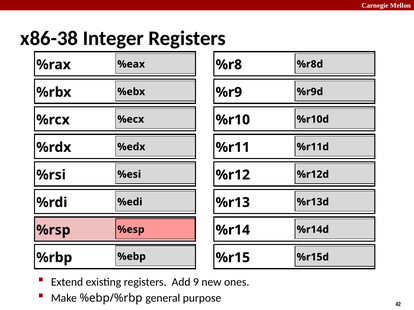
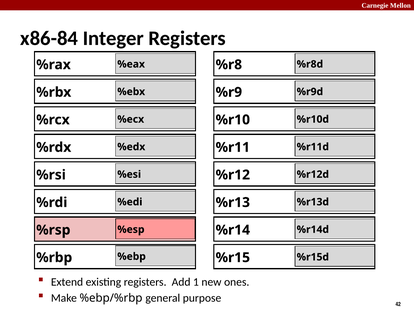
x86-38: x86-38 -> x86-84
9: 9 -> 1
